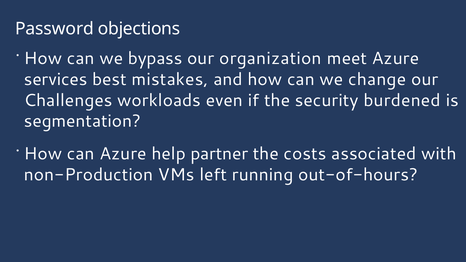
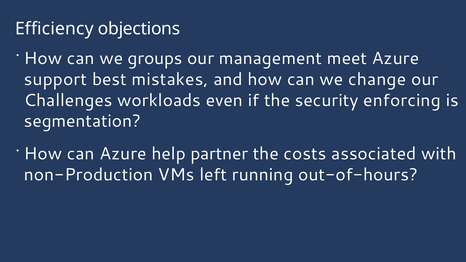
Password: Password -> Efficiency
bypass: bypass -> groups
organization: organization -> management
services: services -> support
burdened: burdened -> enforcing
